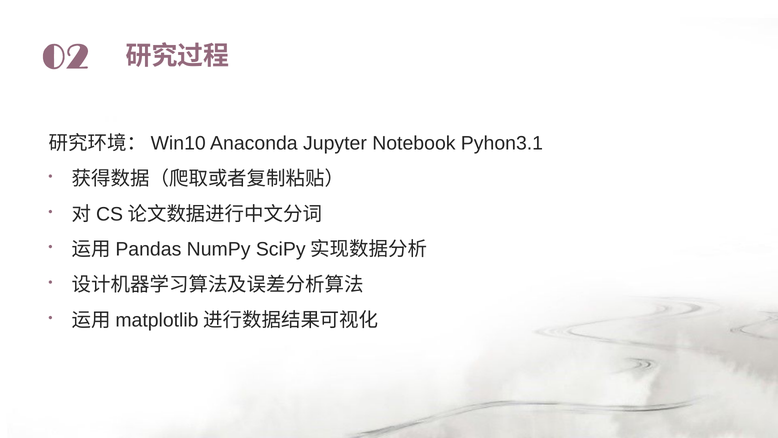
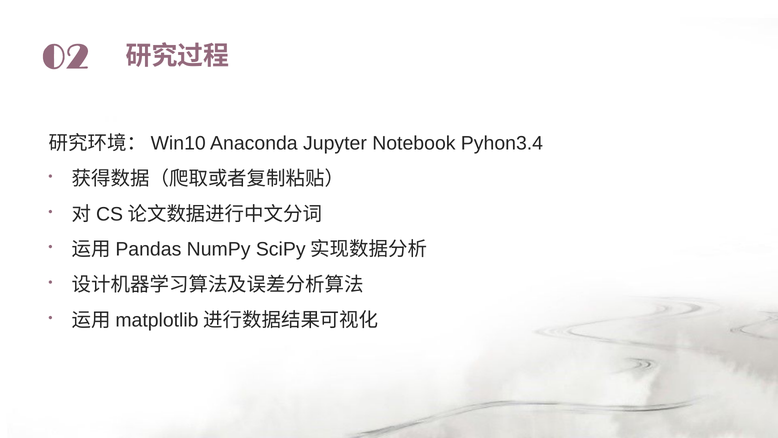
Pyhon3.1: Pyhon3.1 -> Pyhon3.4
